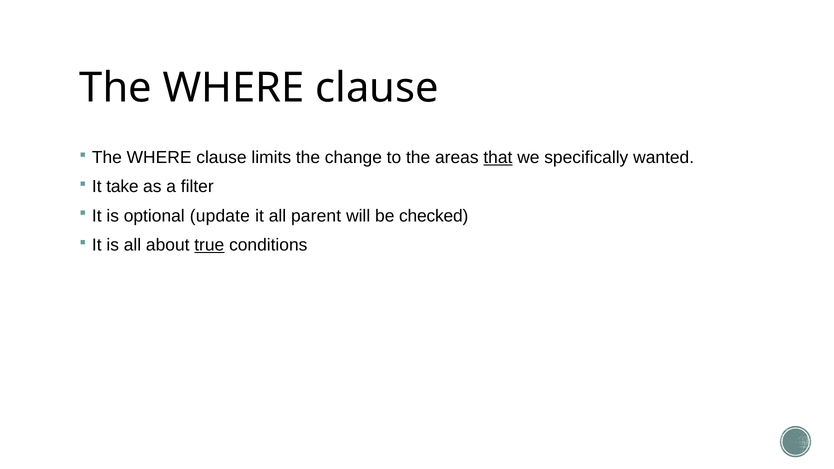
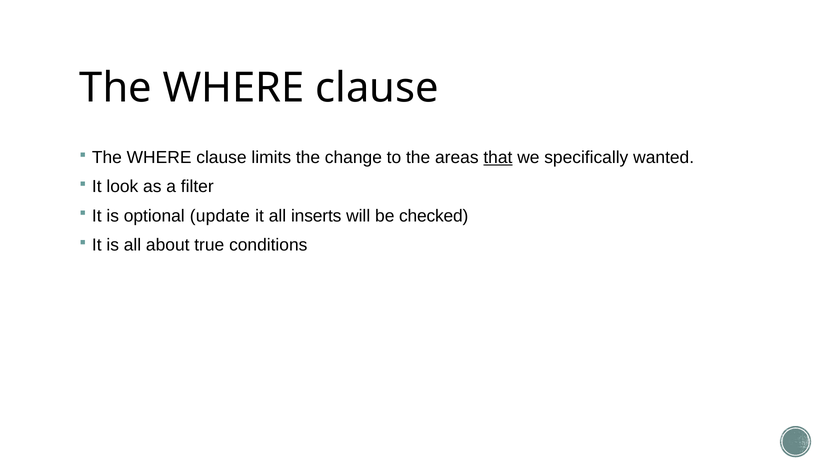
take: take -> look
parent: parent -> inserts
true underline: present -> none
